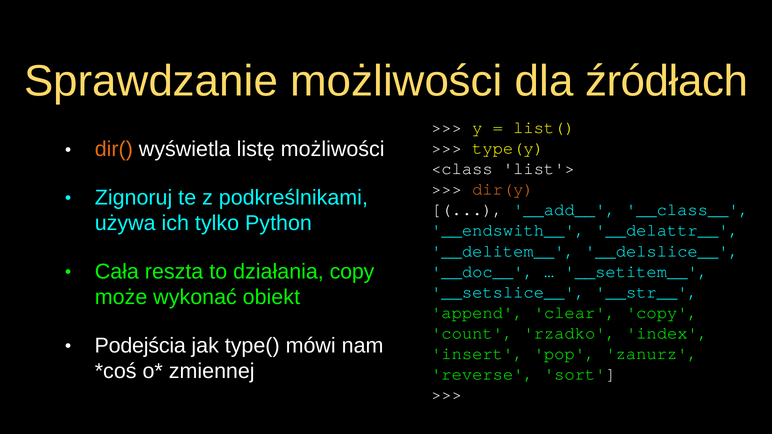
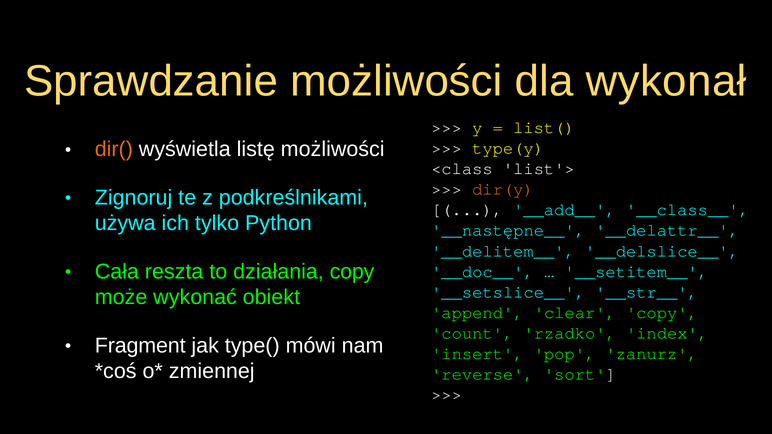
źródłach: źródłach -> wykonał
__endswith__: __endswith__ -> __następne__
Podejścia: Podejścia -> Fragment
